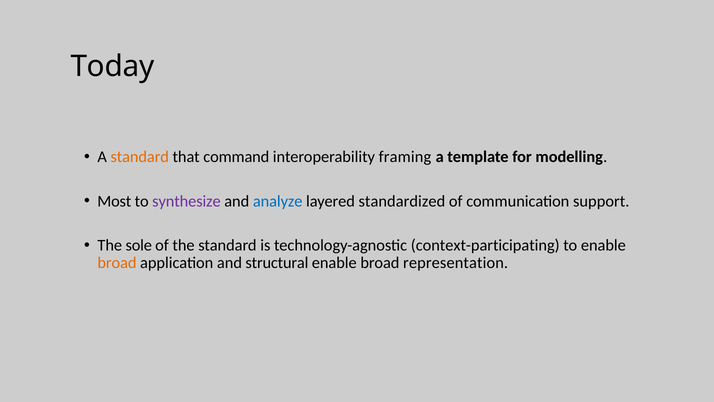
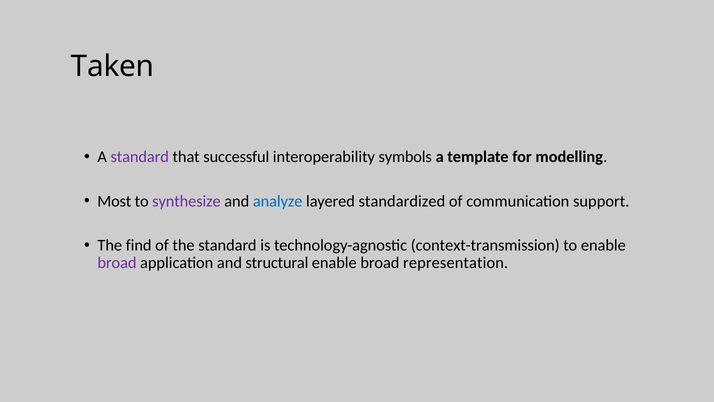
Today: Today -> Taken
standard at (140, 157) colour: orange -> purple
command: command -> successful
framing: framing -> symbols
sole: sole -> find
context-participating: context-participating -> context-transmission
broad at (117, 263) colour: orange -> purple
